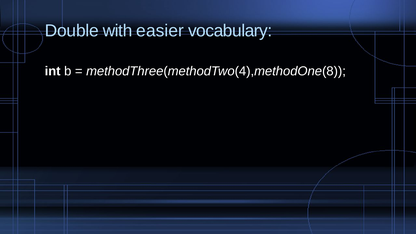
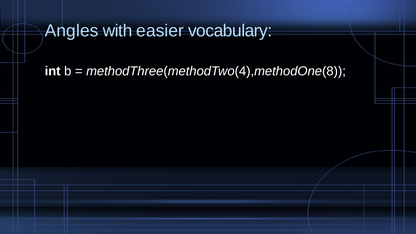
Double: Double -> Angles
